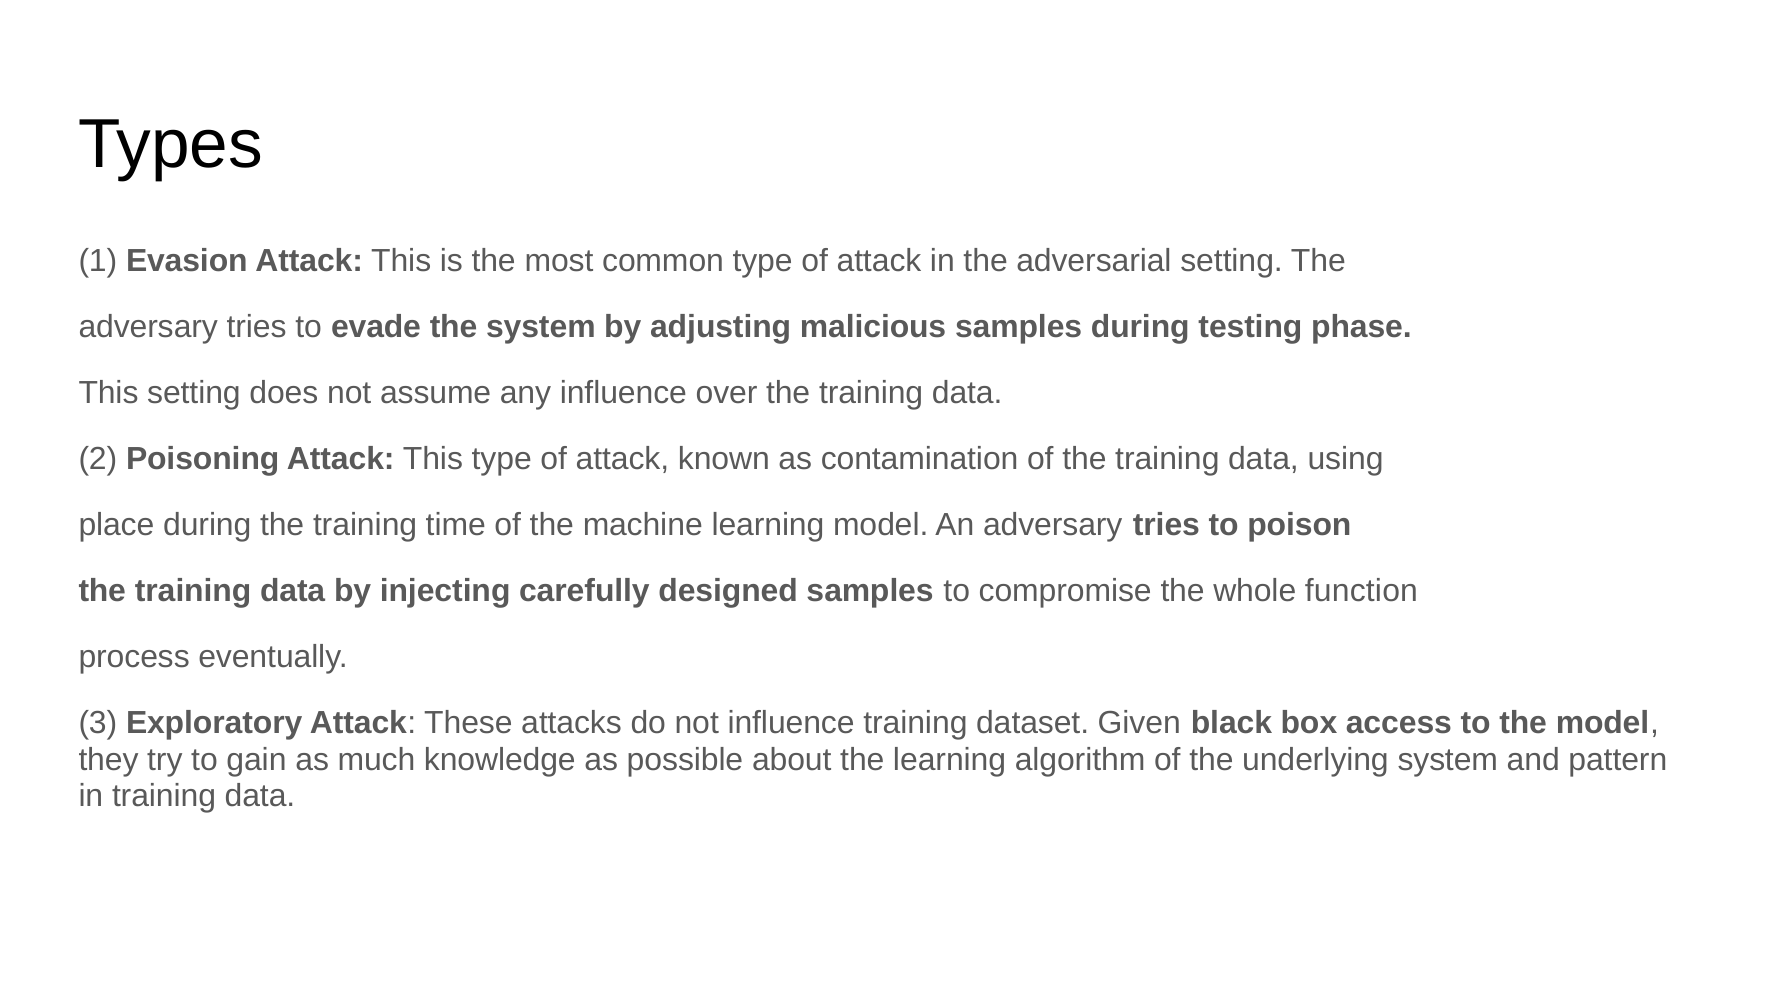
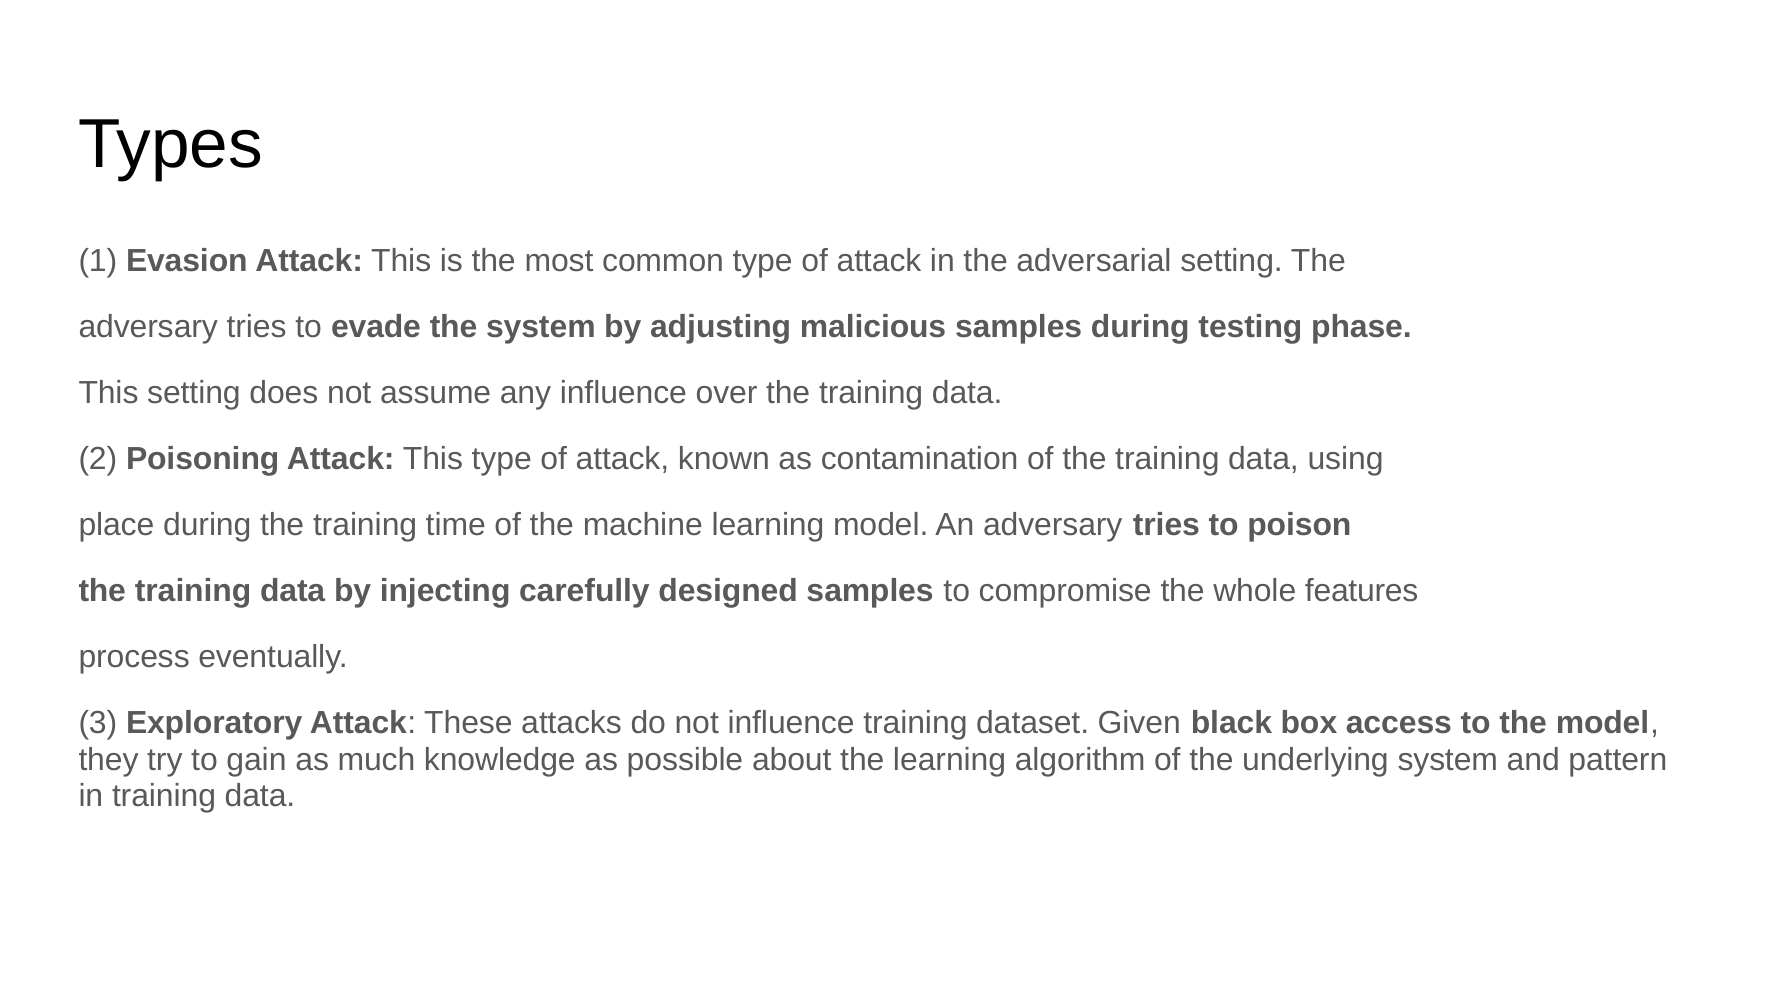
function: function -> features
